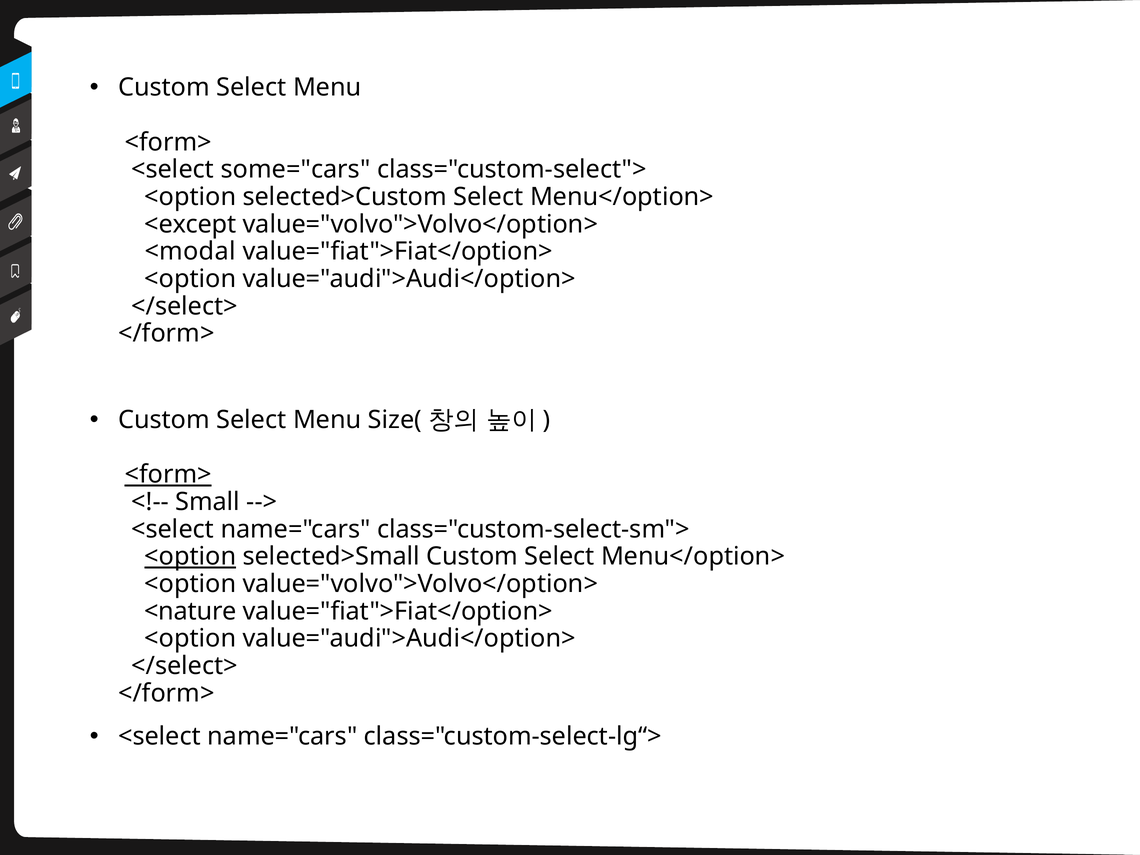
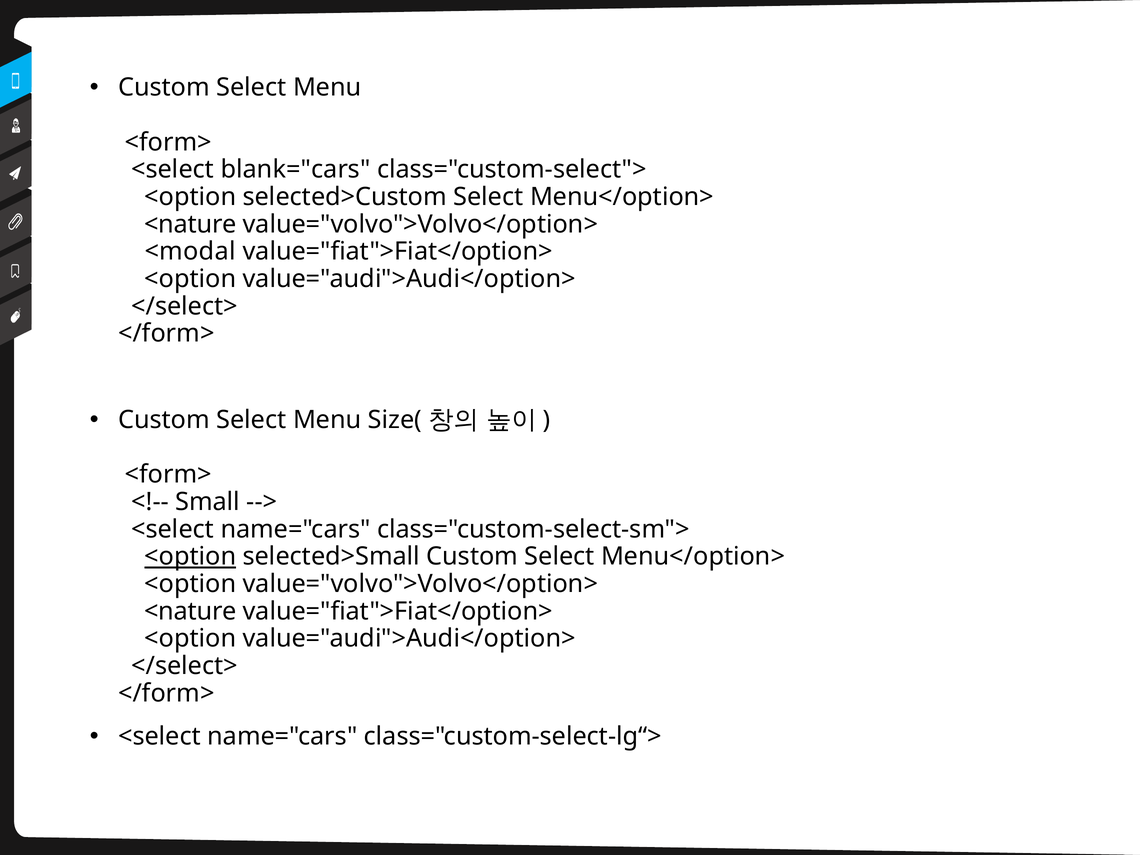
some="cars: some="cars -> blank="cars
<except at (190, 224): <except -> <nature
<form> at (168, 475) underline: present -> none
